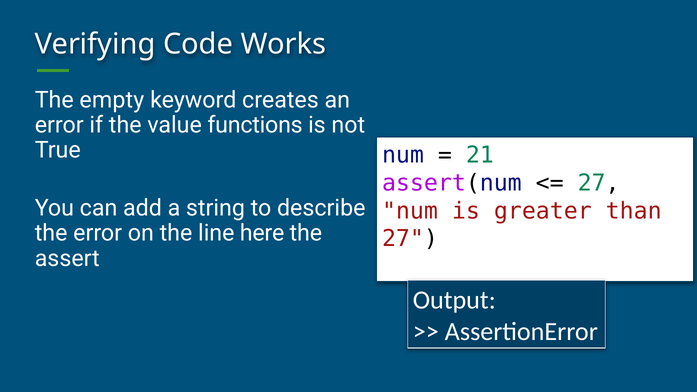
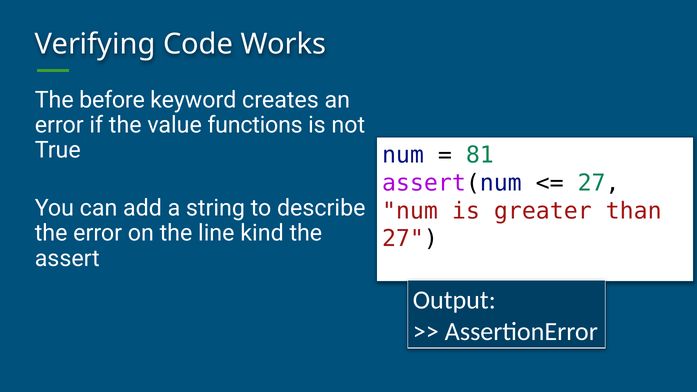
empty: empty -> before
21: 21 -> 81
here: here -> kind
